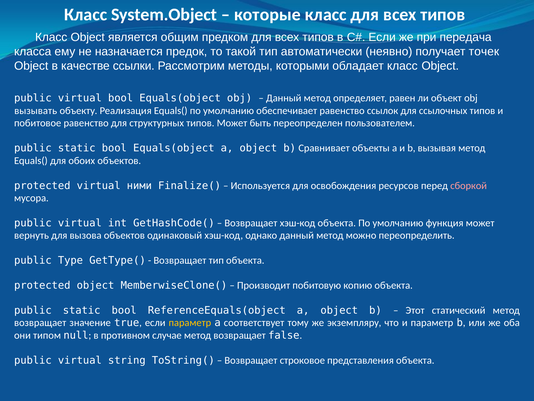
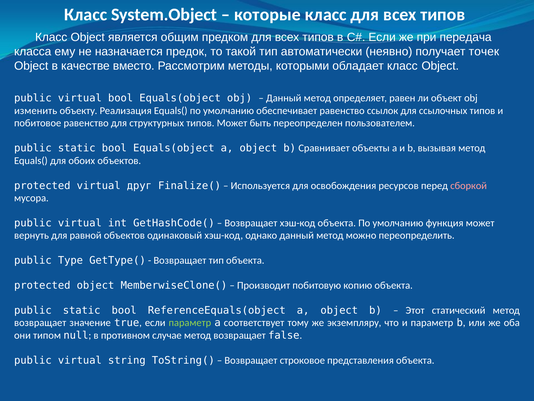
ссылки: ссылки -> вместо
вызывать: вызывать -> изменить
ними: ними -> друг
вызова: вызова -> равной
параметр at (190, 322) colour: yellow -> light green
